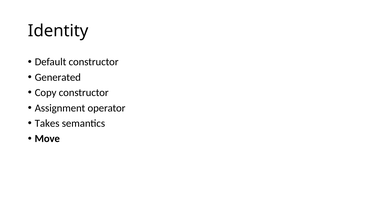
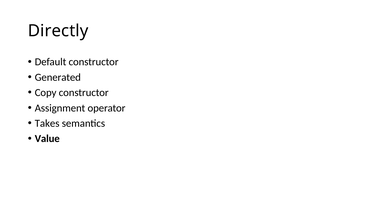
Identity: Identity -> Directly
Move: Move -> Value
